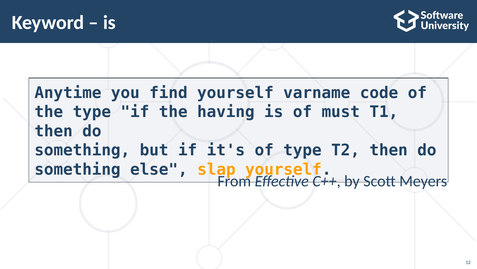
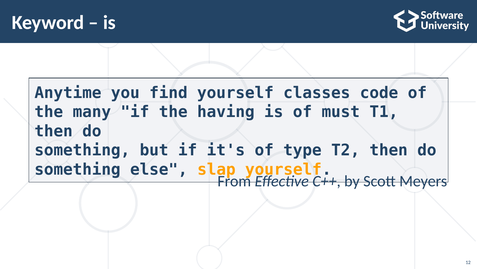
varname: varname -> classes
the type: type -> many
